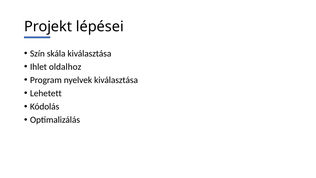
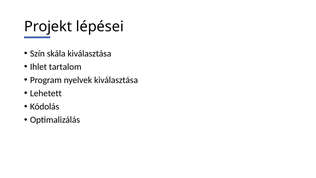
oldalhoz: oldalhoz -> tartalom
